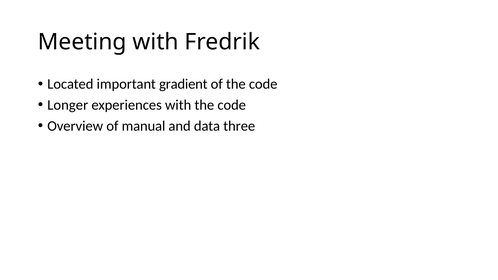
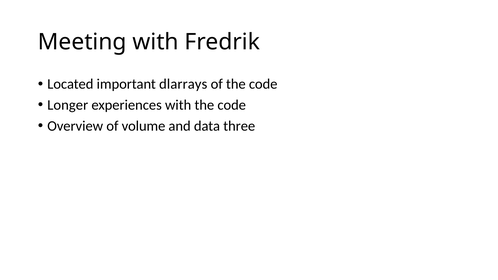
gradient: gradient -> dlarrays
manual: manual -> volume
